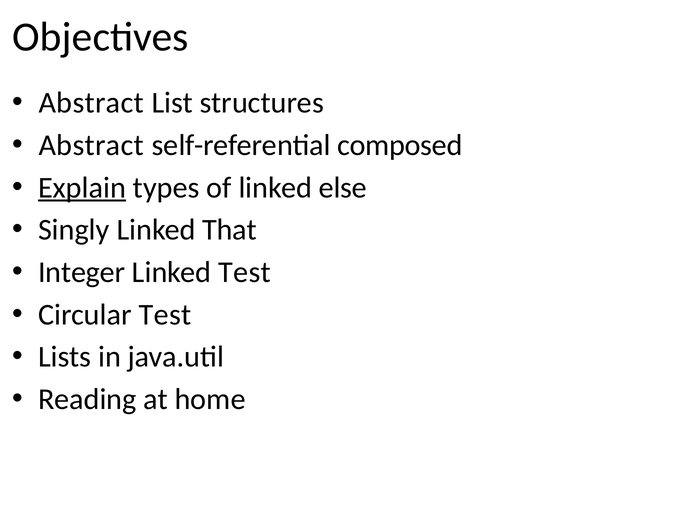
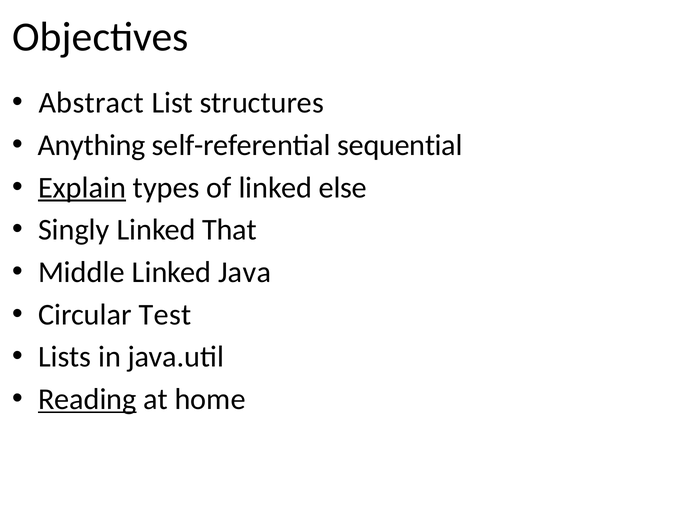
Abstract at (91, 146): Abstract -> Anything
composed: composed -> sequential
Integer: Integer -> Middle
Linked Test: Test -> Java
Reading underline: none -> present
